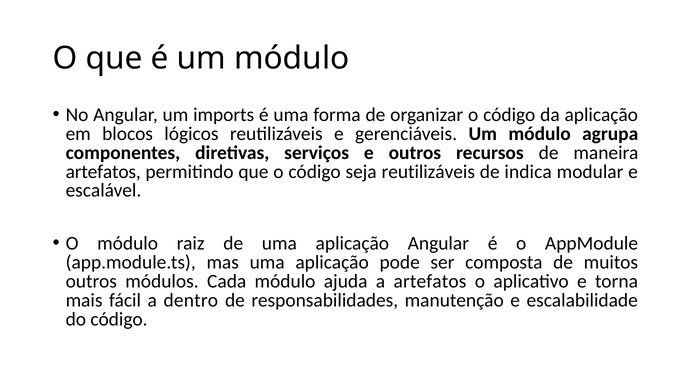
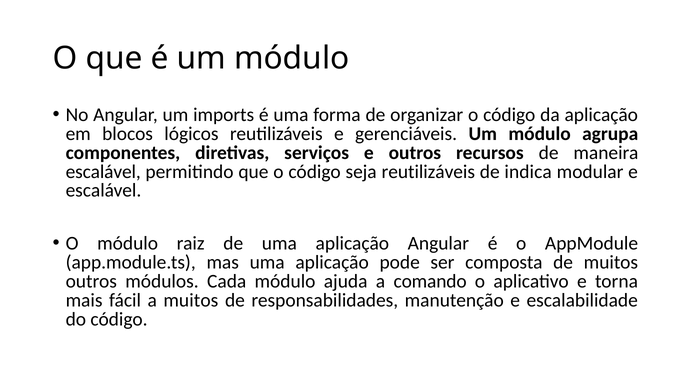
artefatos at (103, 172): artefatos -> escalável
a artefatos: artefatos -> comando
a dentro: dentro -> muitos
